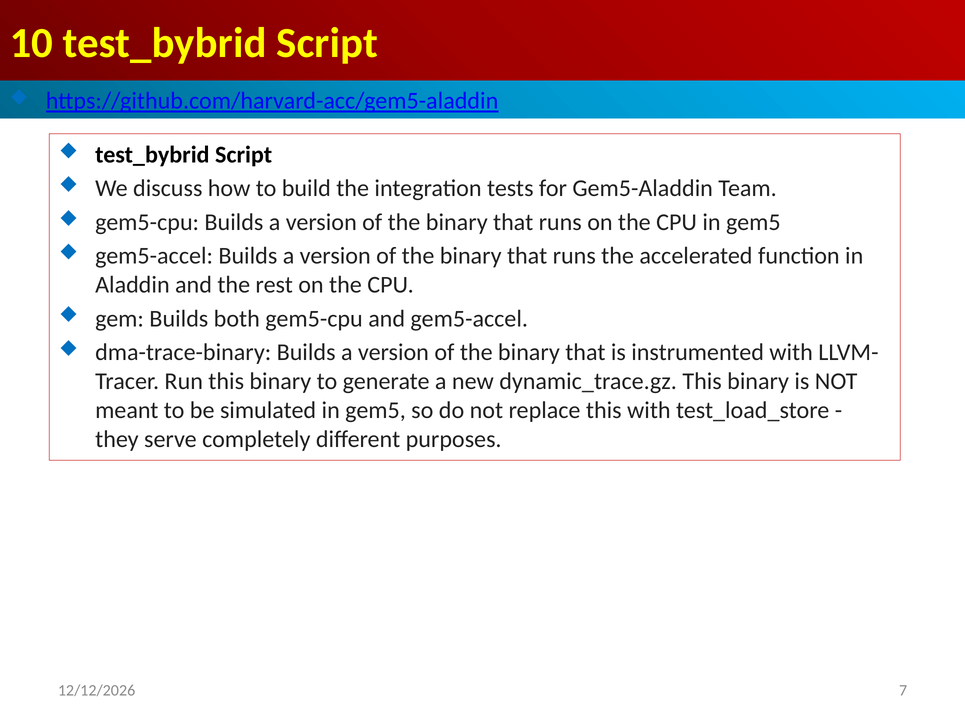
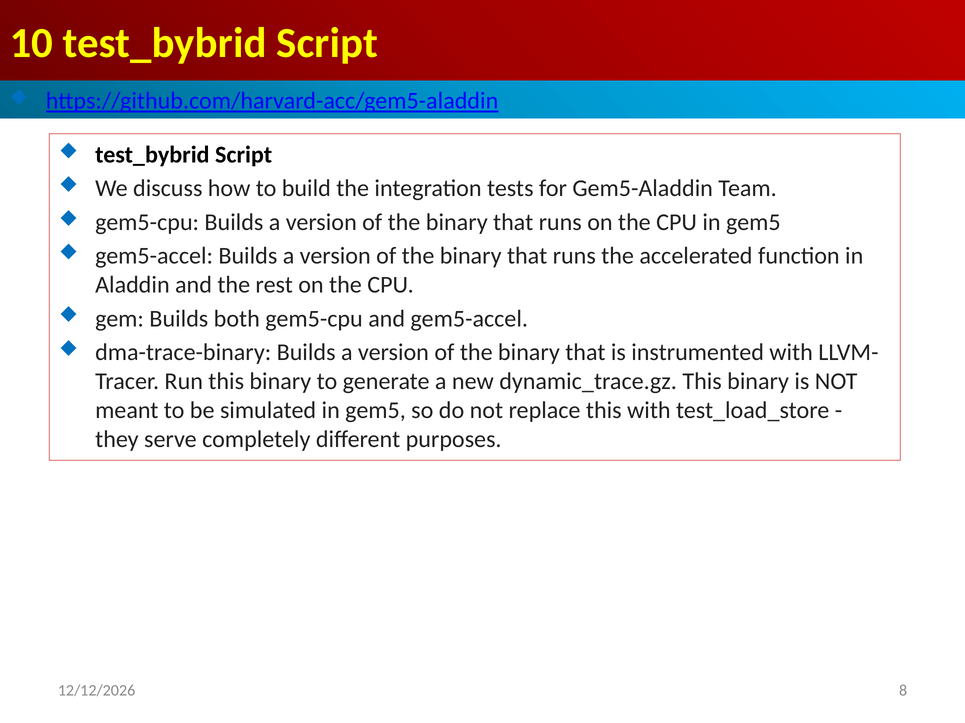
7: 7 -> 8
